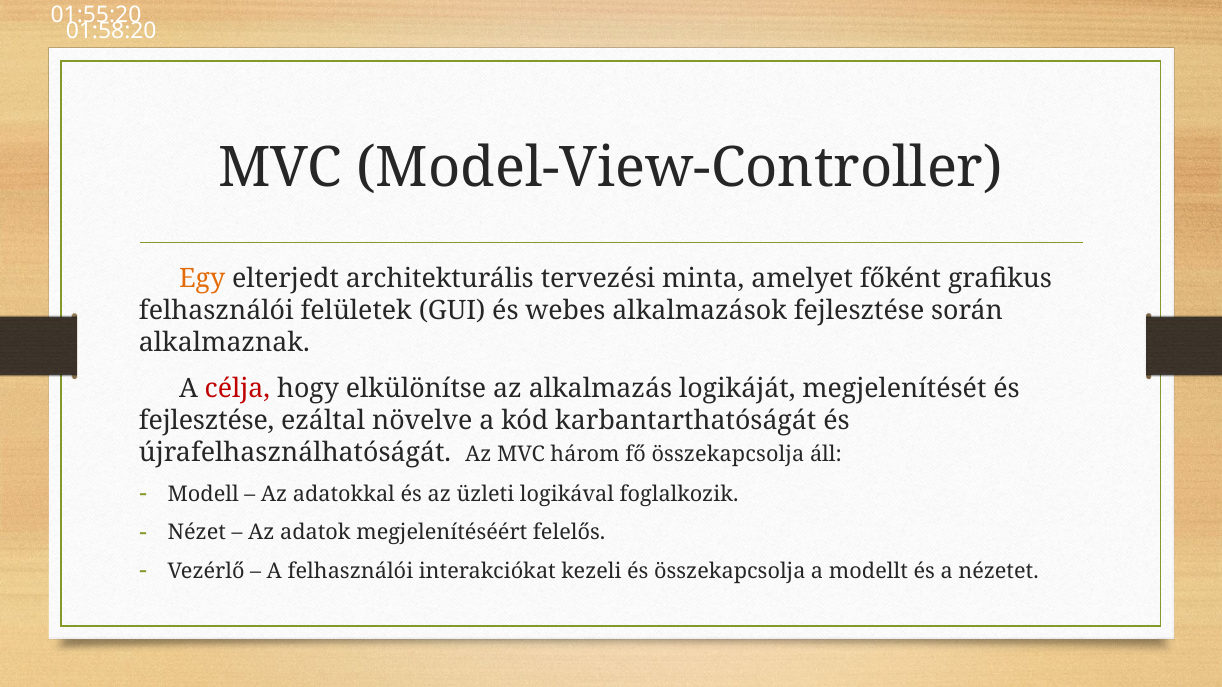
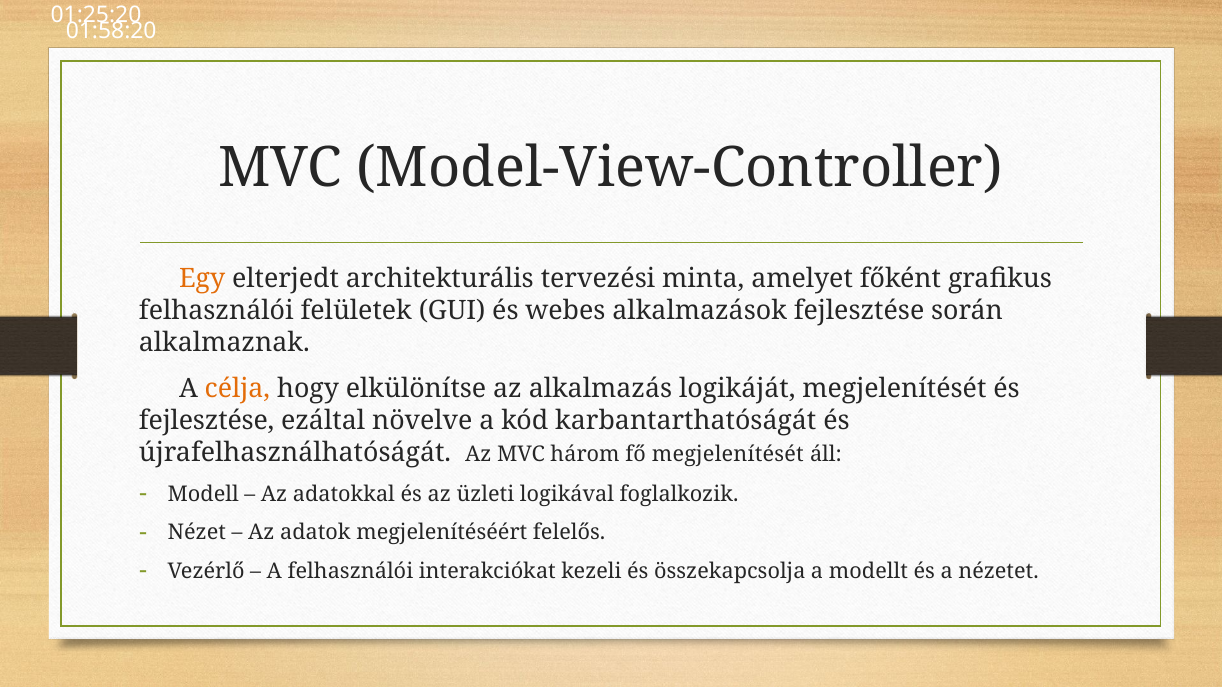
01:55:20: 01:55:20 -> 01:25:20
célja colour: red -> orange
fő összekapcsolja: összekapcsolja -> megjelenítését
